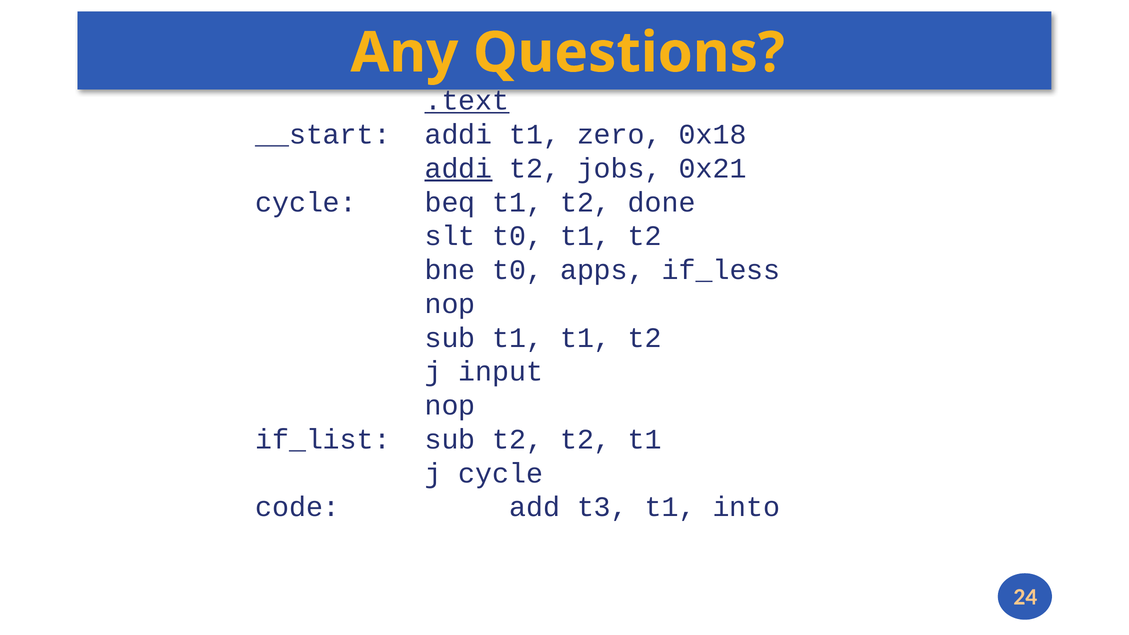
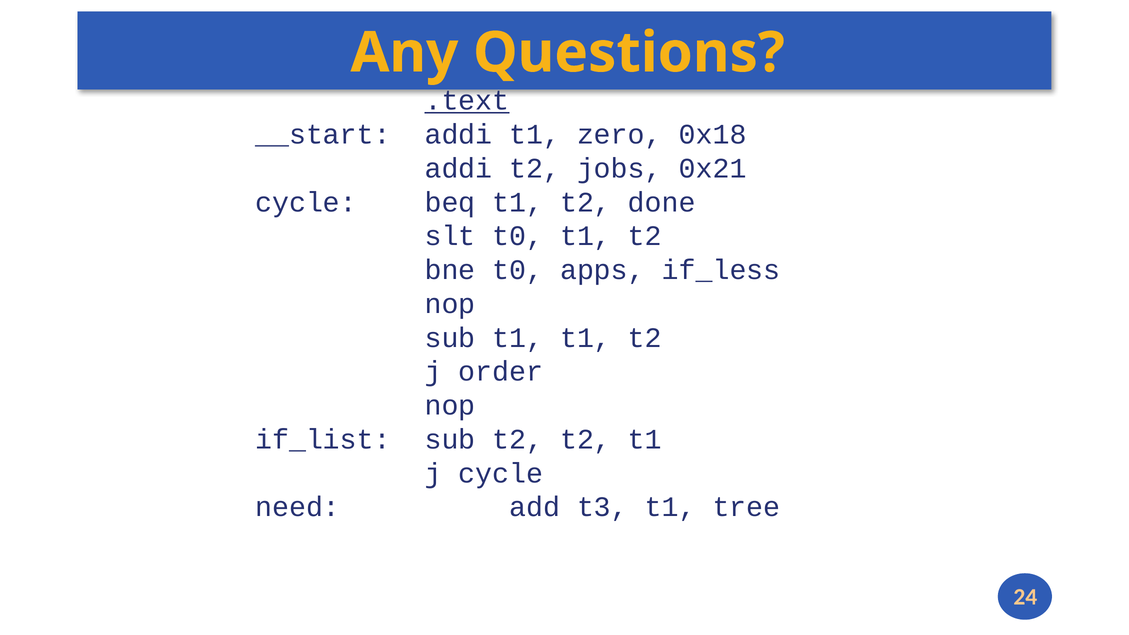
addi at (458, 168) underline: present -> none
input: input -> order
code: code -> need
into: into -> tree
